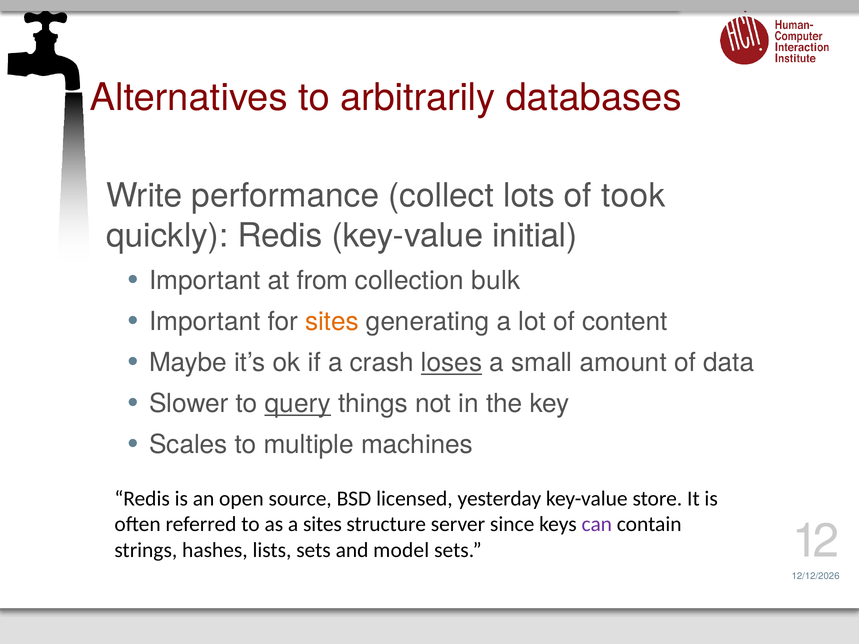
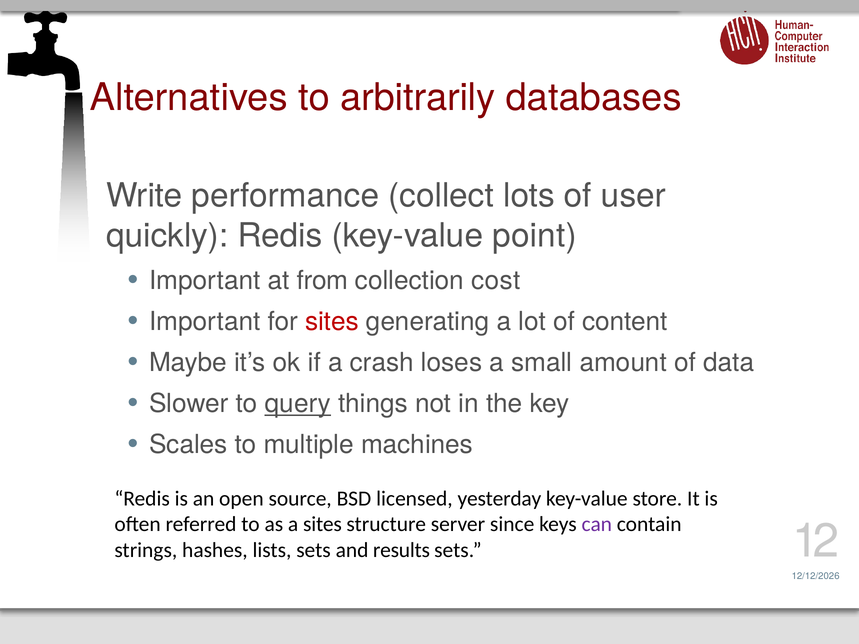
took: took -> user
initial: initial -> point
bulk: bulk -> cost
sites at (332, 322) colour: orange -> red
loses underline: present -> none
model: model -> results
